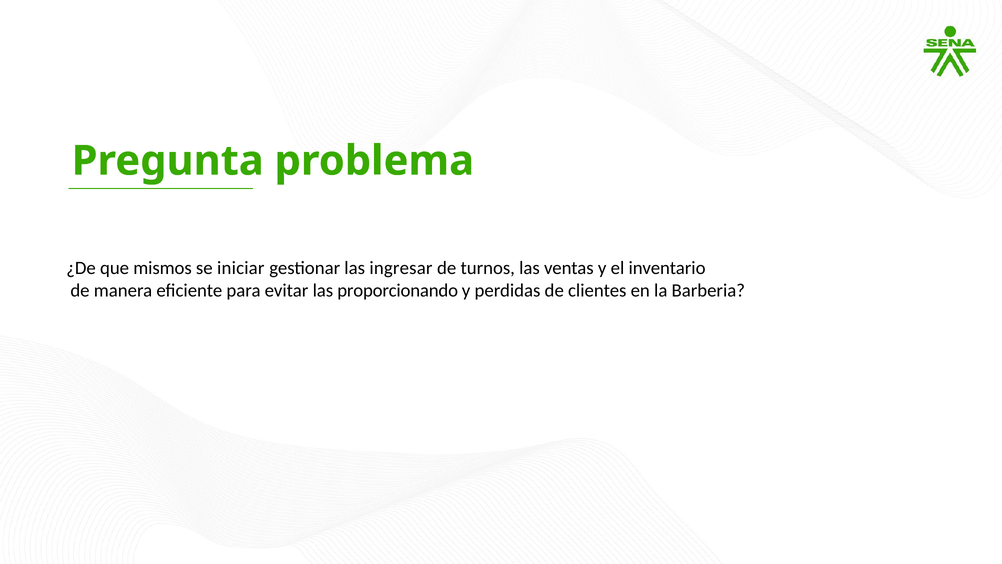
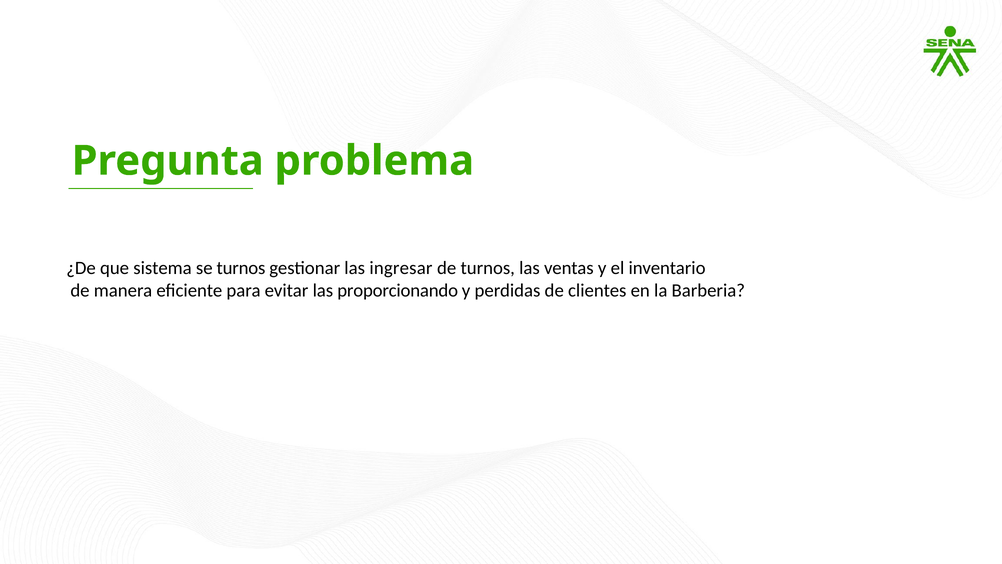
mismos: mismos -> sistema
se iniciar: iniciar -> turnos
